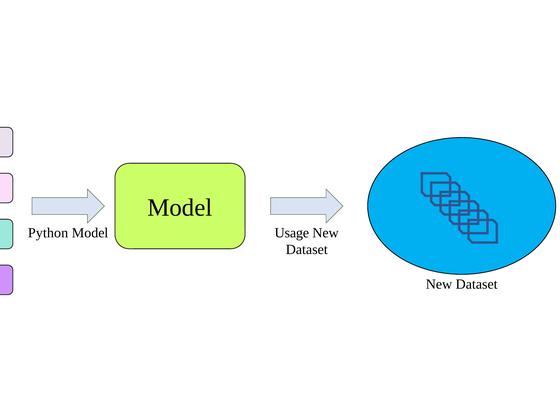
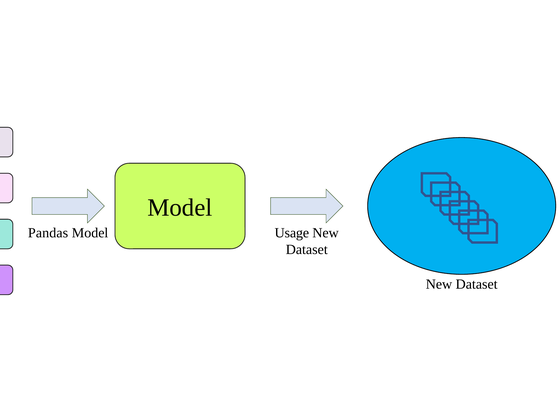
Python: Python -> Pandas
